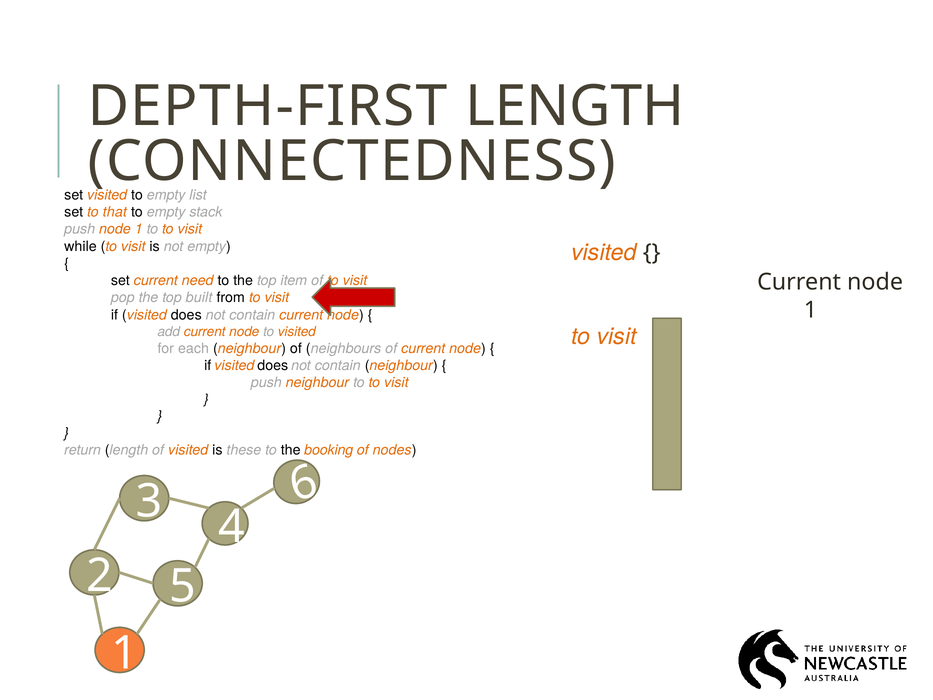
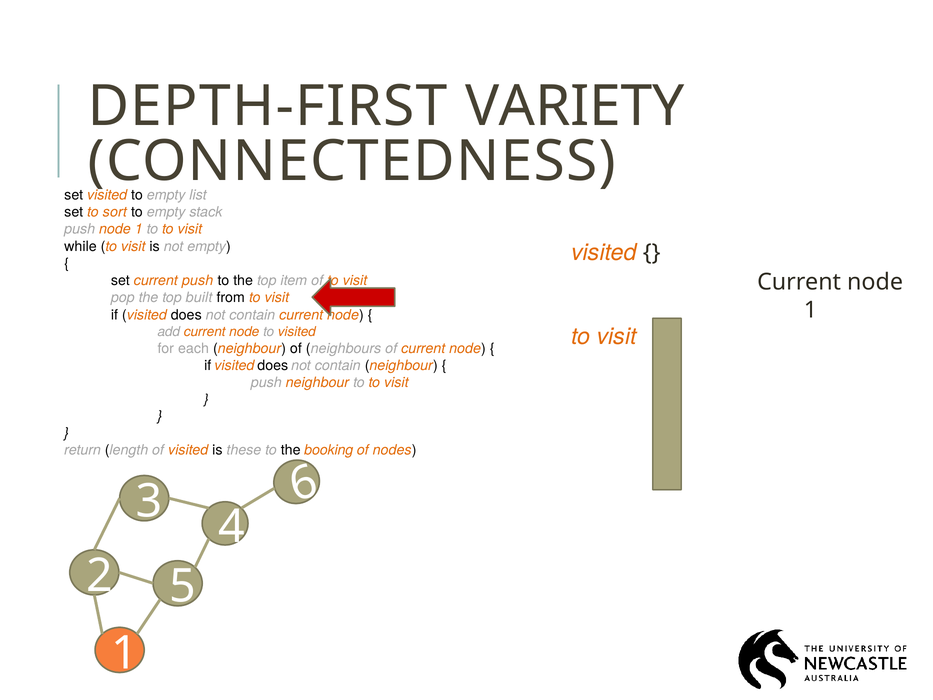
DEPTH-FIRST LENGTH: LENGTH -> VARIETY
that: that -> sort
current need: need -> push
